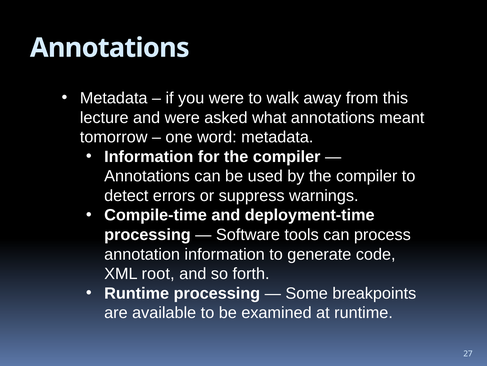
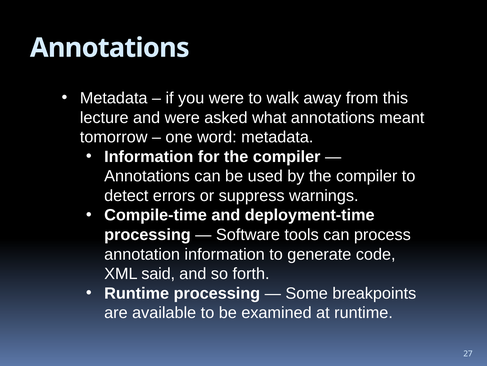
root: root -> said
